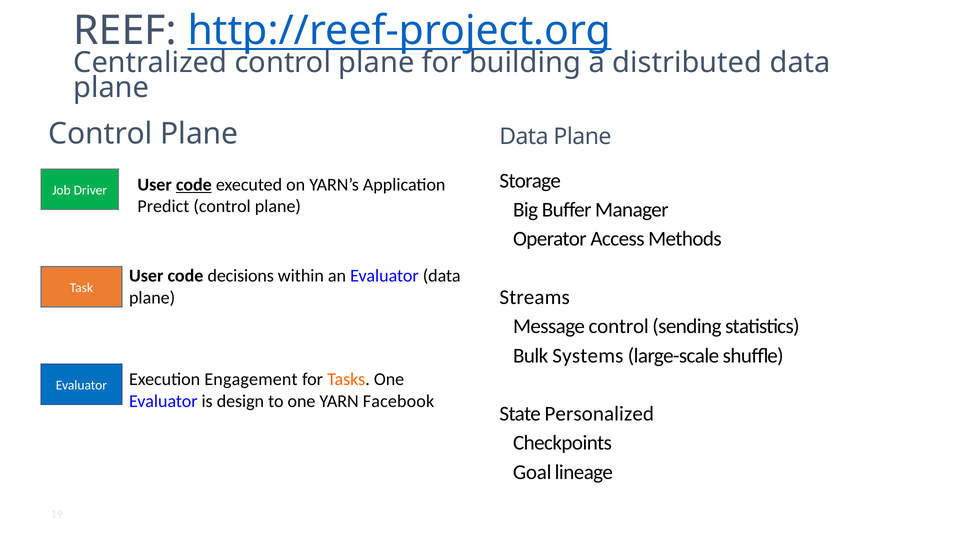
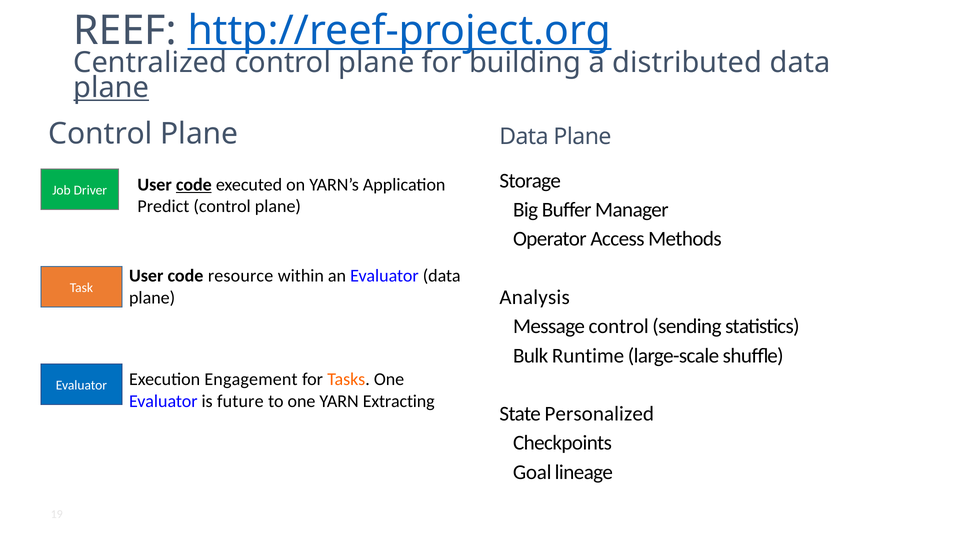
plane at (111, 88) underline: none -> present
decisions: decisions -> resource
Streams: Streams -> Analysis
Systems: Systems -> Runtime
design: design -> future
Facebook: Facebook -> Extracting
